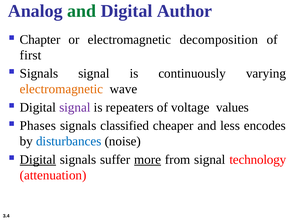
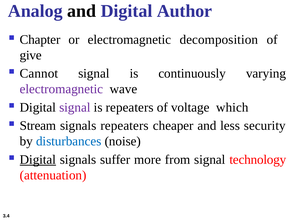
and at (82, 11) colour: green -> black
first: first -> give
Signals at (39, 74): Signals -> Cannot
electromagnetic at (61, 89) colour: orange -> purple
values: values -> which
Phases: Phases -> Stream
signals classified: classified -> repeaters
encodes: encodes -> security
more underline: present -> none
